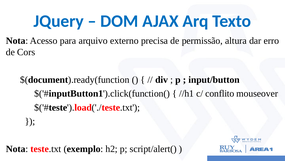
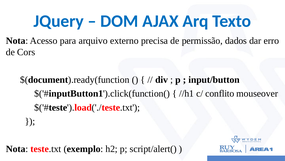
altura: altura -> dados
